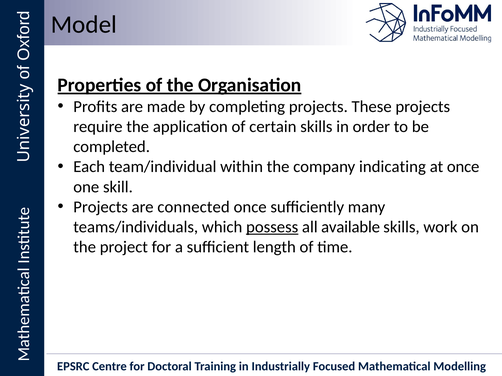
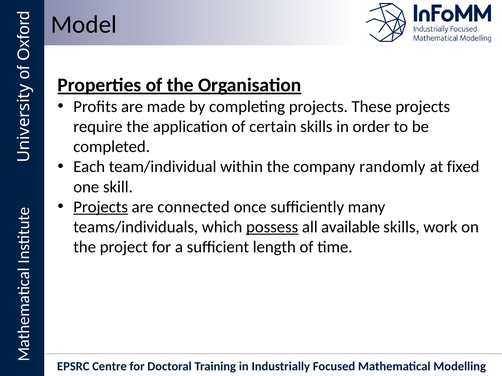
indicating: indicating -> randomly
at once: once -> fixed
Projects at (101, 207) underline: none -> present
